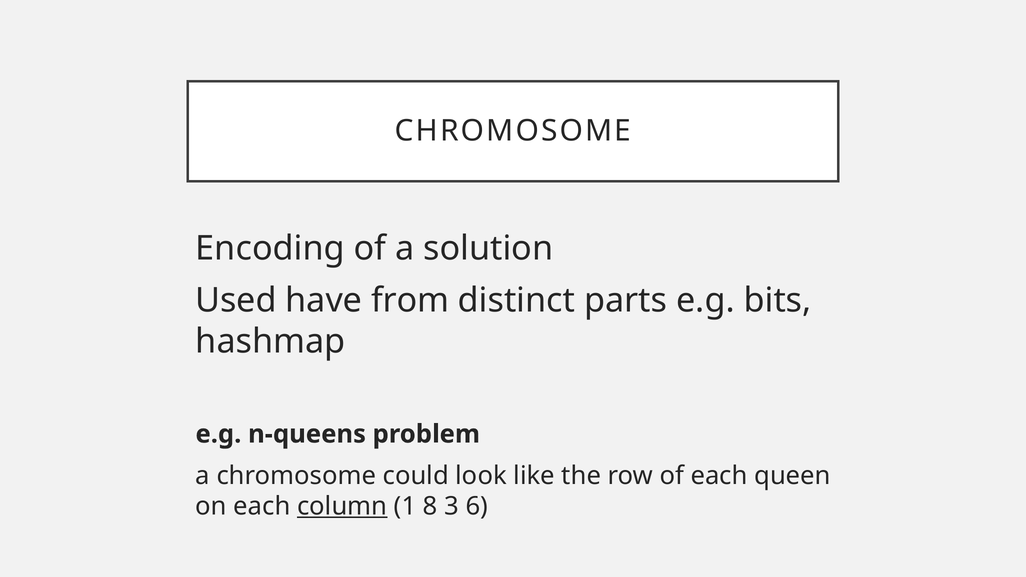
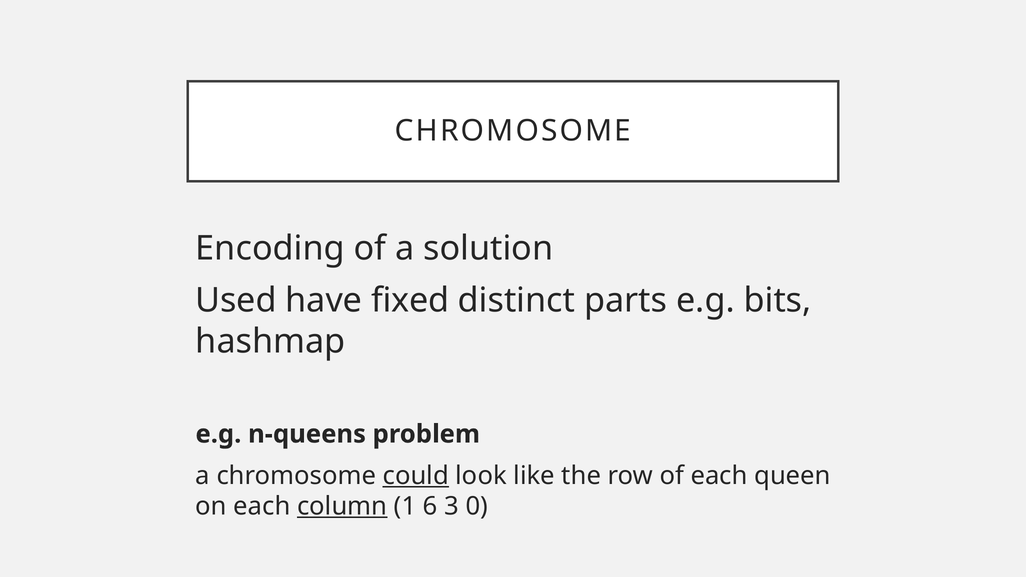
from: from -> fixed
could underline: none -> present
8: 8 -> 6
6: 6 -> 0
